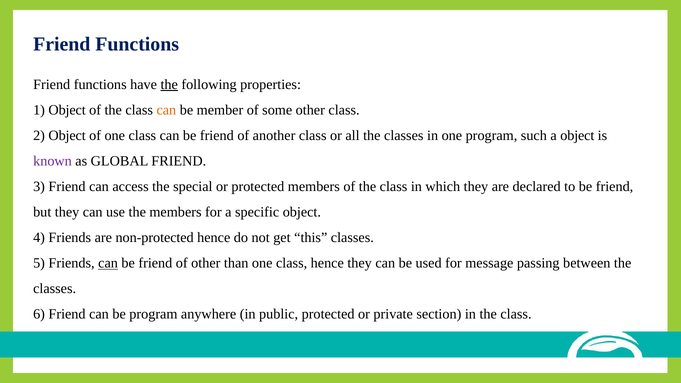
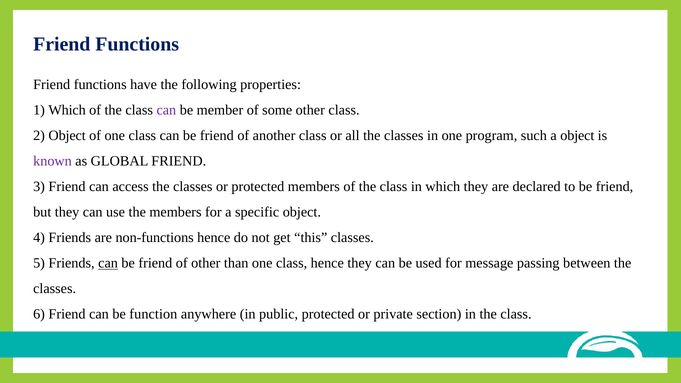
the at (169, 84) underline: present -> none
1 Object: Object -> Which
can at (166, 110) colour: orange -> purple
access the special: special -> classes
non-protected: non-protected -> non-functions
be program: program -> function
